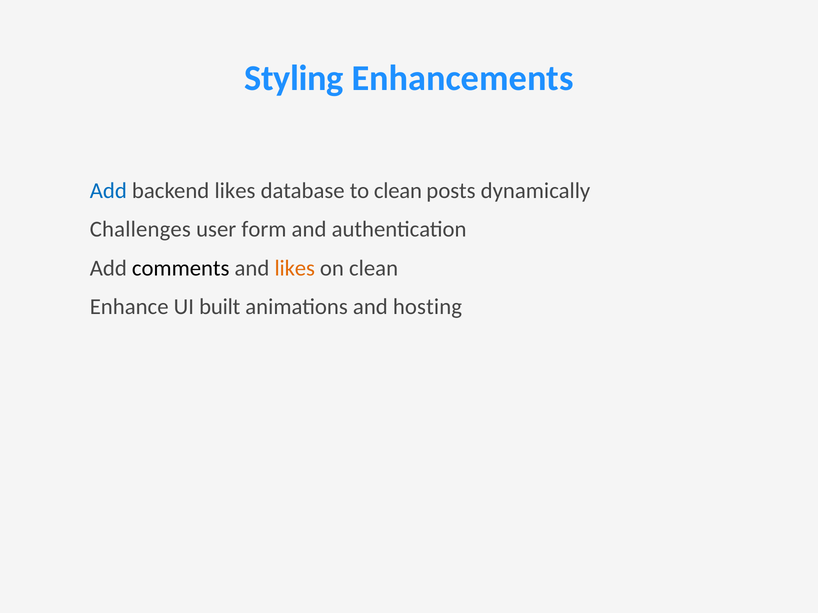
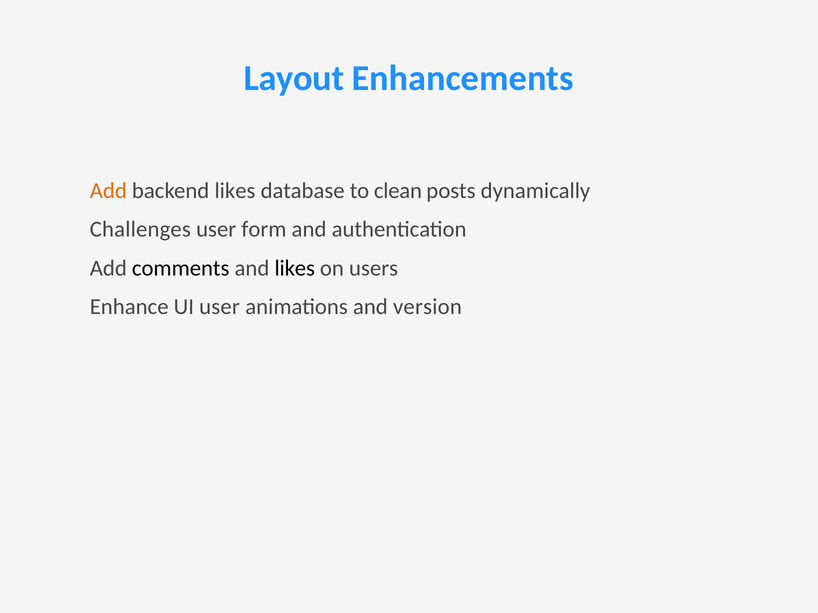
Styling: Styling -> Layout
Add at (108, 191) colour: blue -> orange
likes at (295, 268) colour: orange -> black
on clean: clean -> users
UI built: built -> user
hosting: hosting -> version
